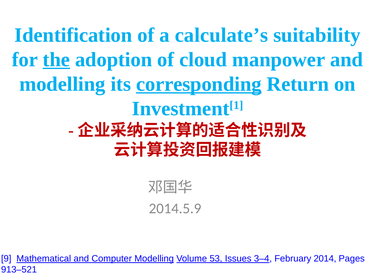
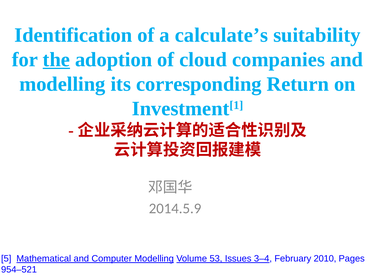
manpower: manpower -> companies
corresponding underline: present -> none
9: 9 -> 5
2014: 2014 -> 2010
913–521: 913–521 -> 954–521
